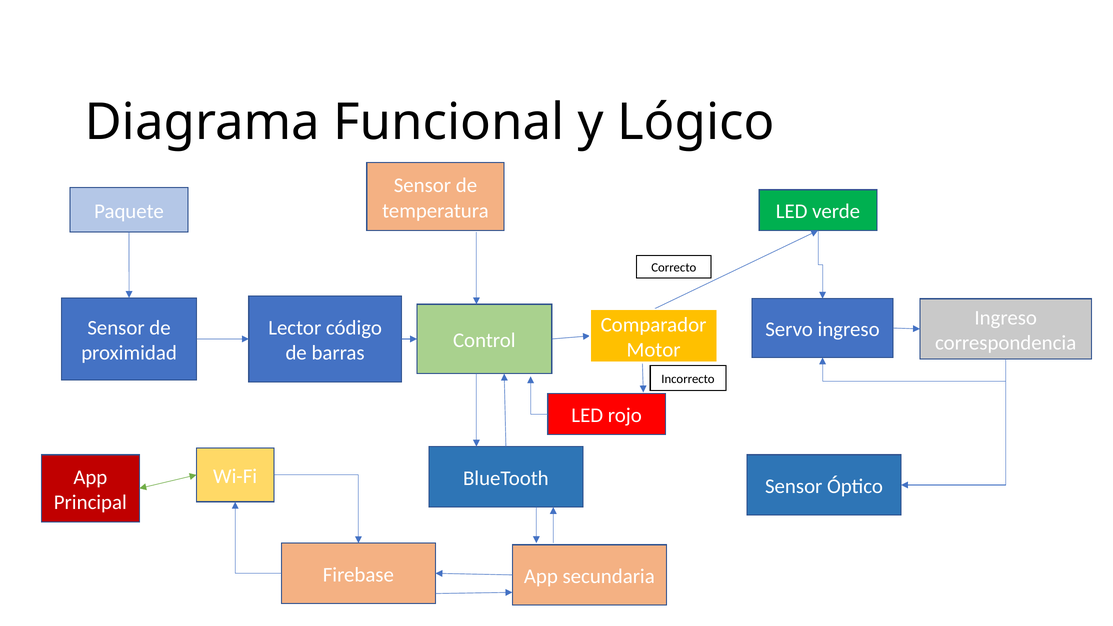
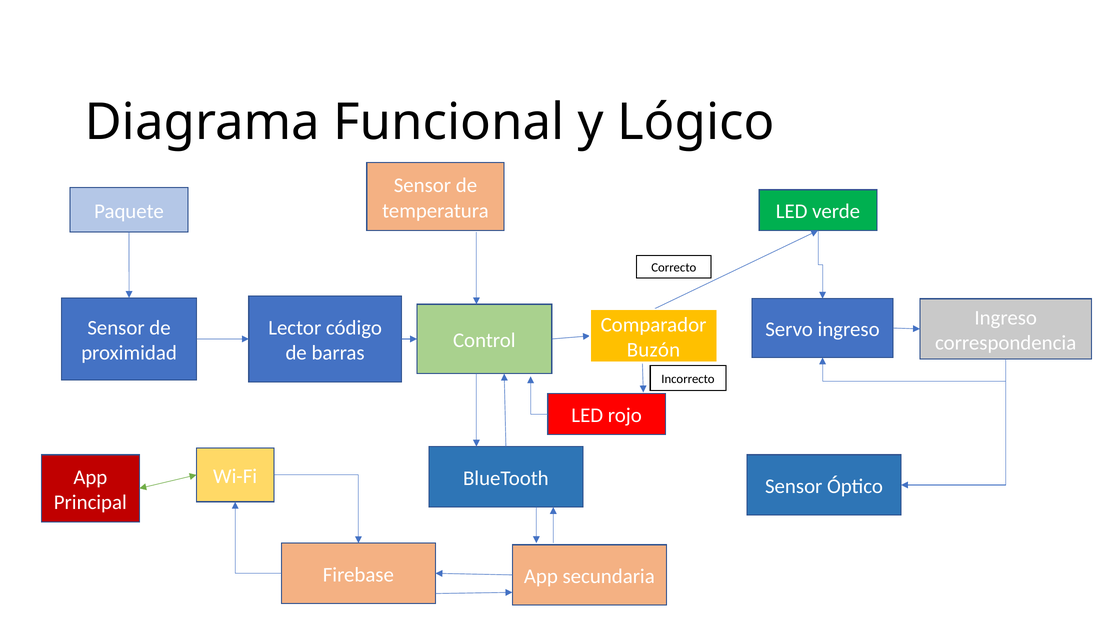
Motor: Motor -> Buzón
